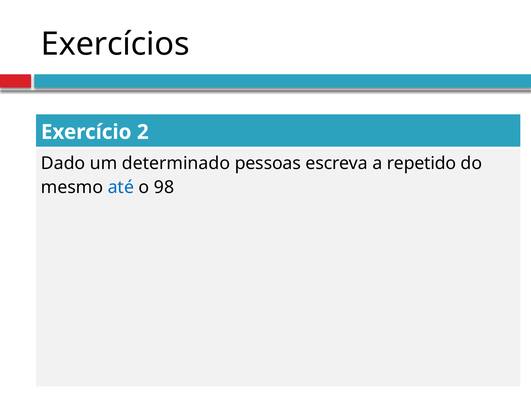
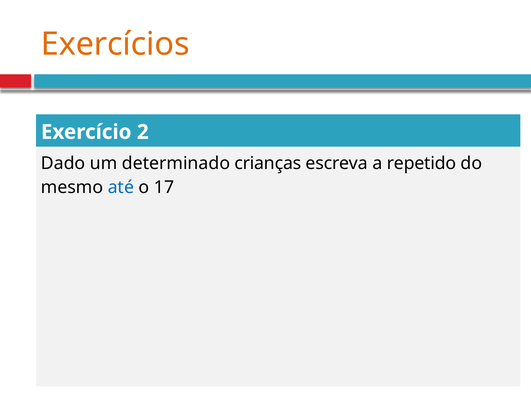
Exercícios colour: black -> orange
pessoas: pessoas -> crianças
98: 98 -> 17
